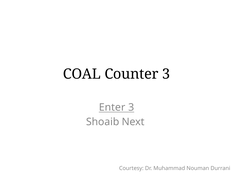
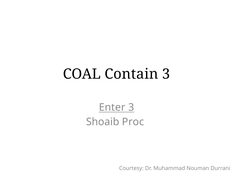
Counter: Counter -> Contain
Next: Next -> Proc
